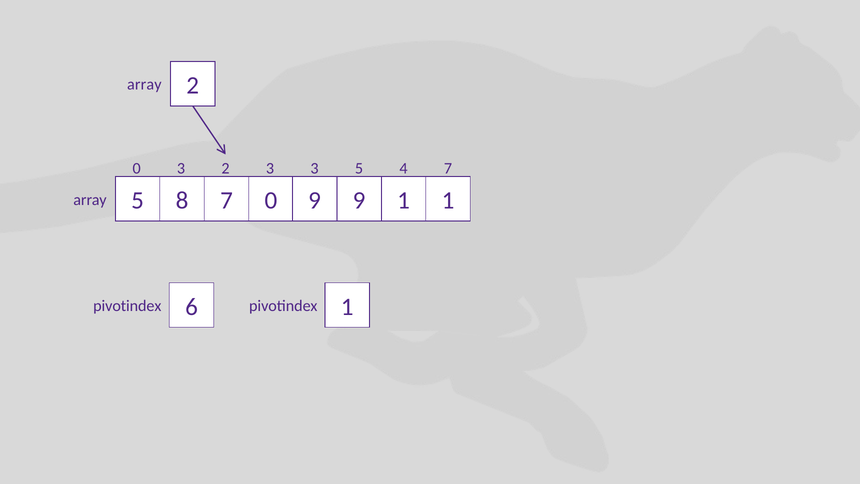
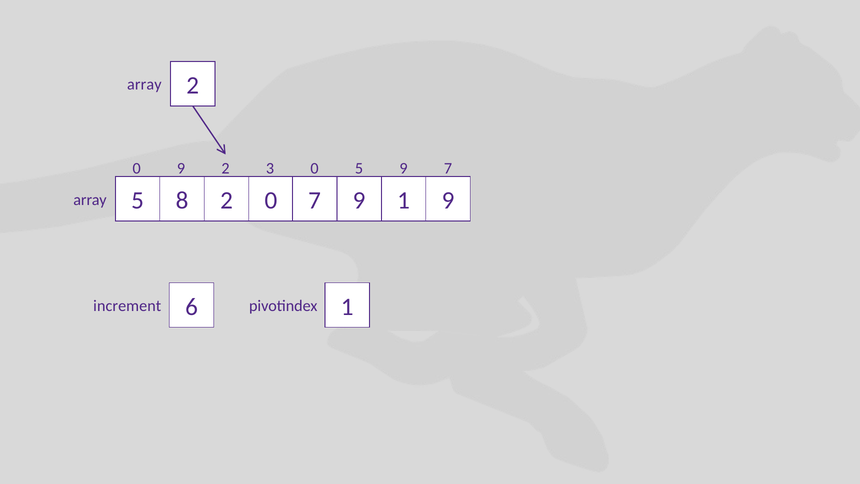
0 3: 3 -> 9
3 3: 3 -> 0
5 4: 4 -> 9
5 7: 7 -> 2
0 9: 9 -> 7
1 1: 1 -> 9
pivotindex at (127, 306): pivotindex -> increment
